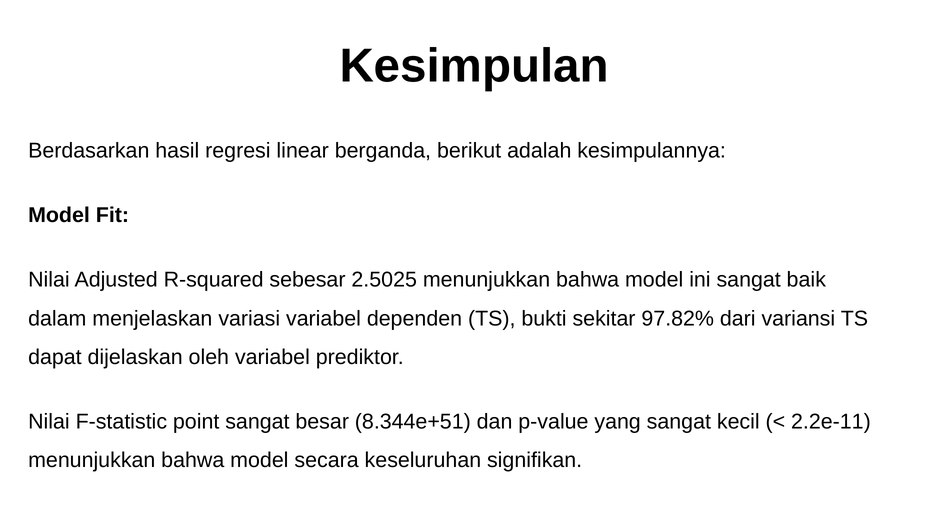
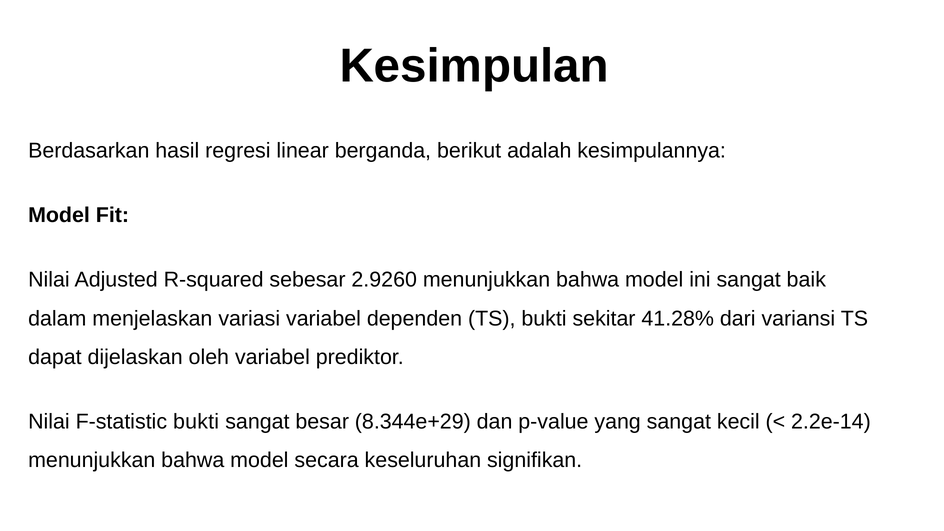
2.5025: 2.5025 -> 2.9260
97.82%: 97.82% -> 41.28%
F-statistic point: point -> bukti
8.344e+51: 8.344e+51 -> 8.344e+29
2.2e-11: 2.2e-11 -> 2.2e-14
